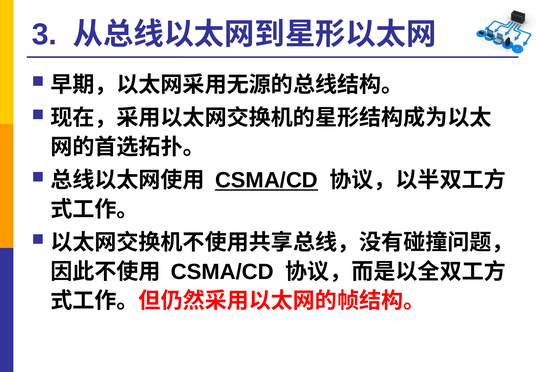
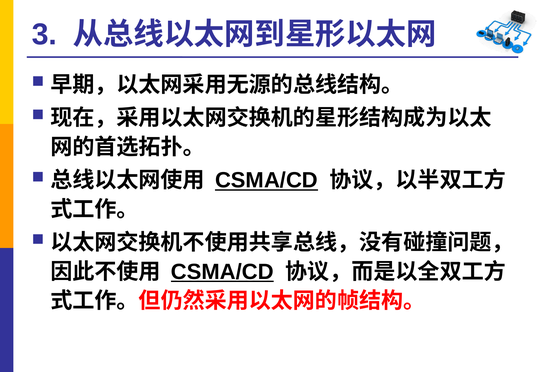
CSMA/CD at (222, 272) underline: none -> present
